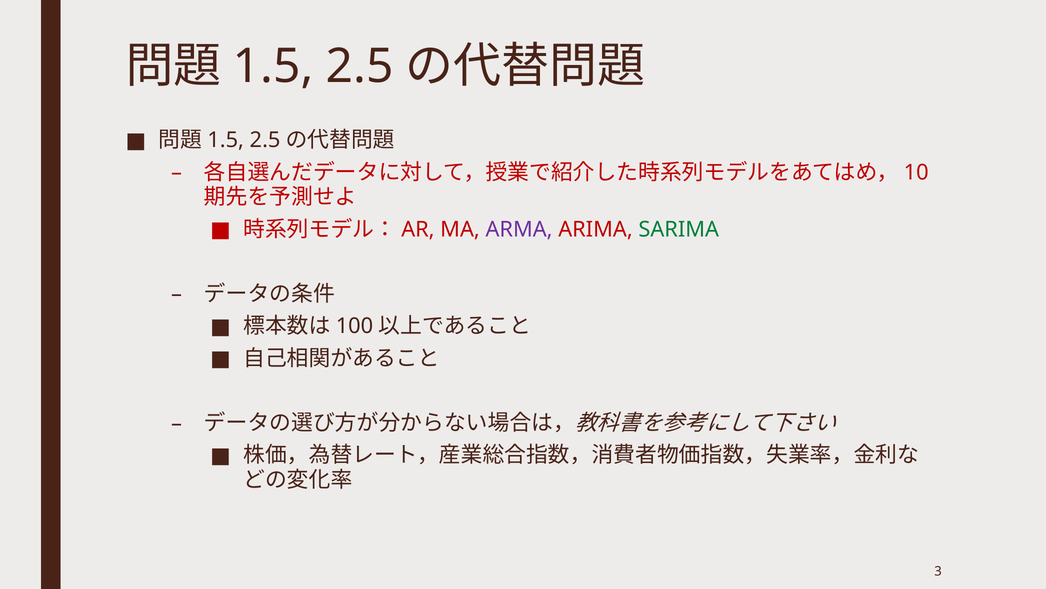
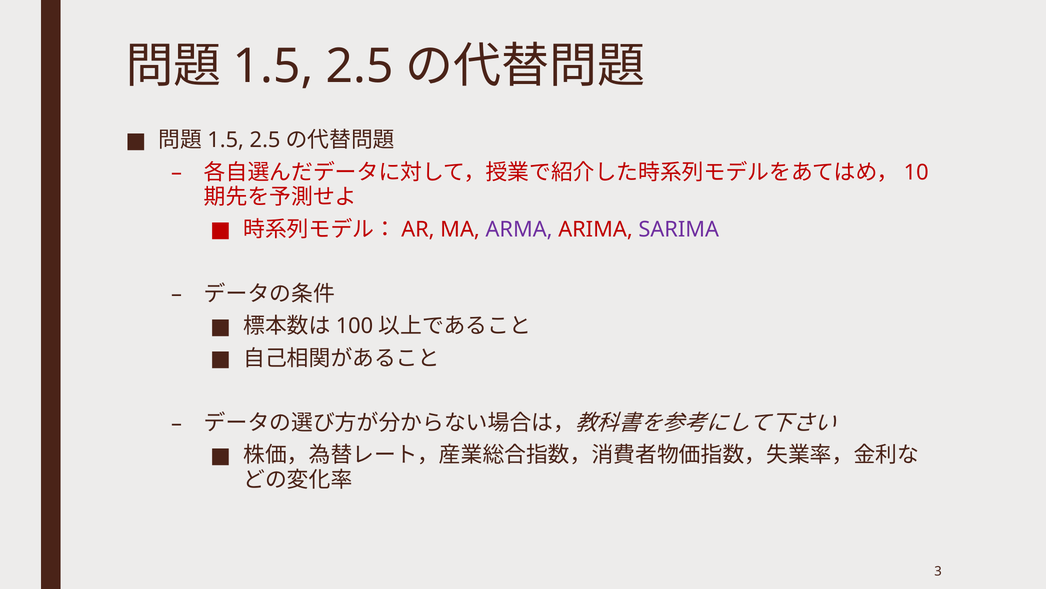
SARIMA colour: green -> purple
